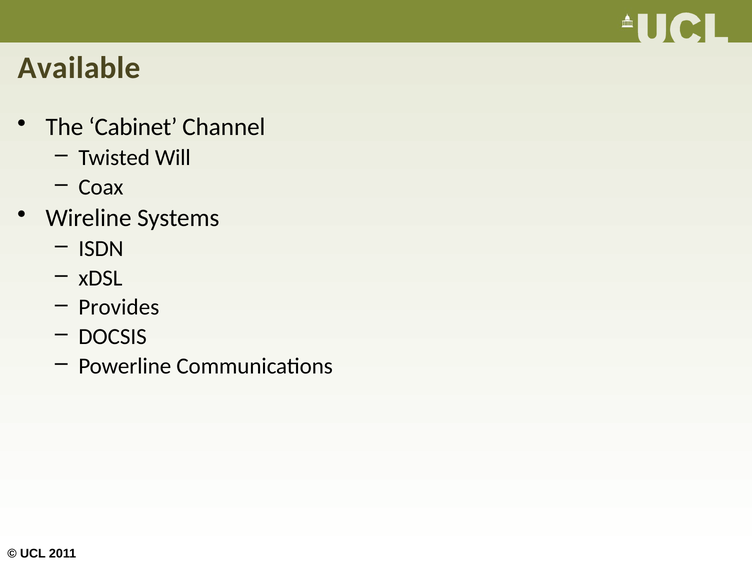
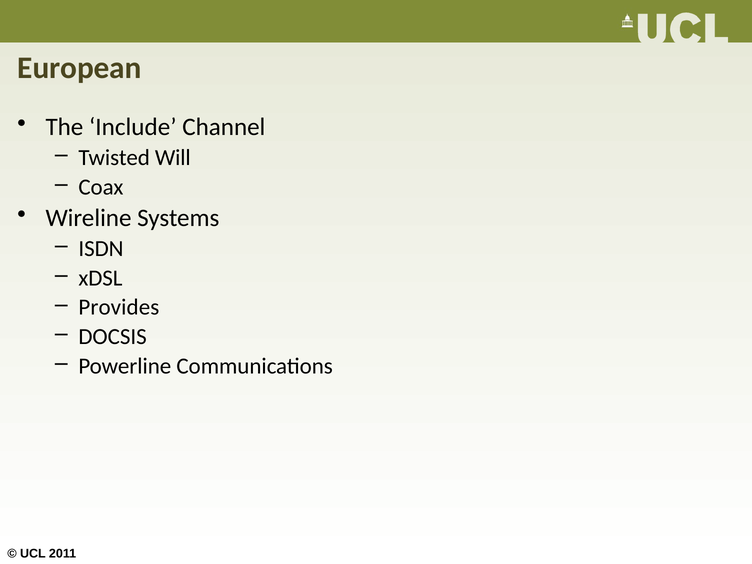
Available: Available -> European
Cabinet: Cabinet -> Include
